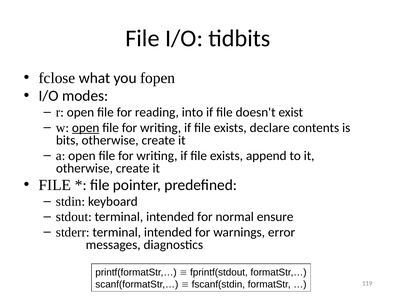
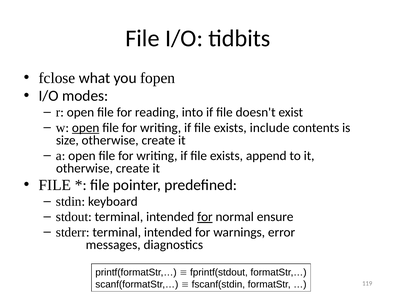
declare: declare -> include
bits: bits -> size
for at (205, 217) underline: none -> present
